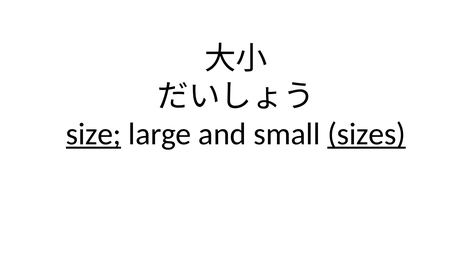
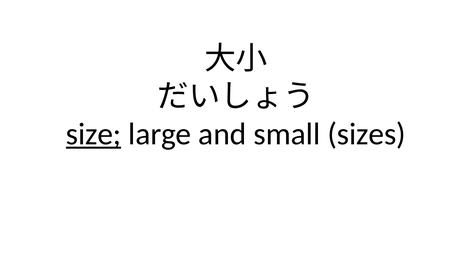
sizes underline: present -> none
